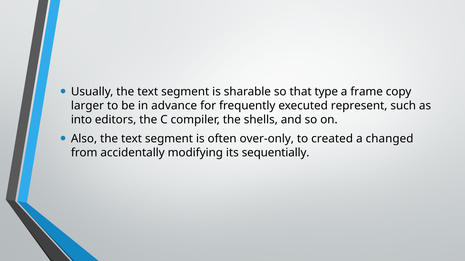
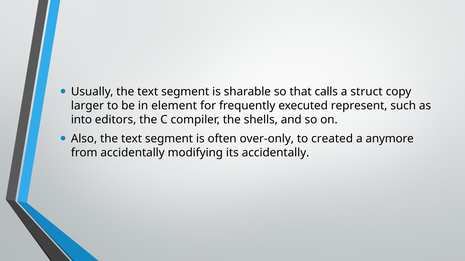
type: type -> calls
frame: frame -> struct
advance: advance -> element
changed: changed -> anymore
its sequentially: sequentially -> accidentally
